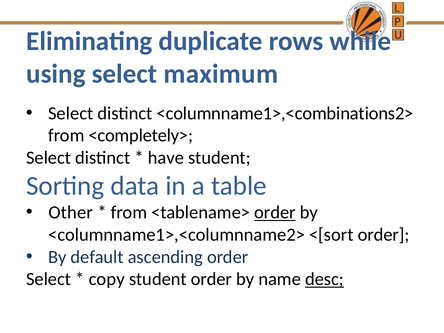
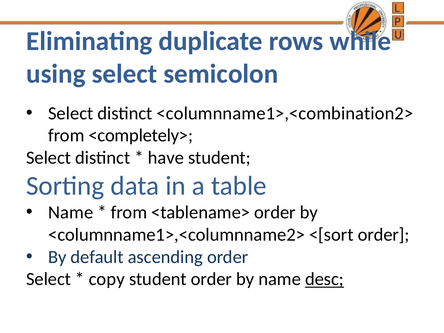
maximum: maximum -> semicolon
<columnname1>,<combinations2>: <columnname1>,<combinations2> -> <columnname1>,<combination2>
Other at (71, 213): Other -> Name
order at (275, 213) underline: present -> none
